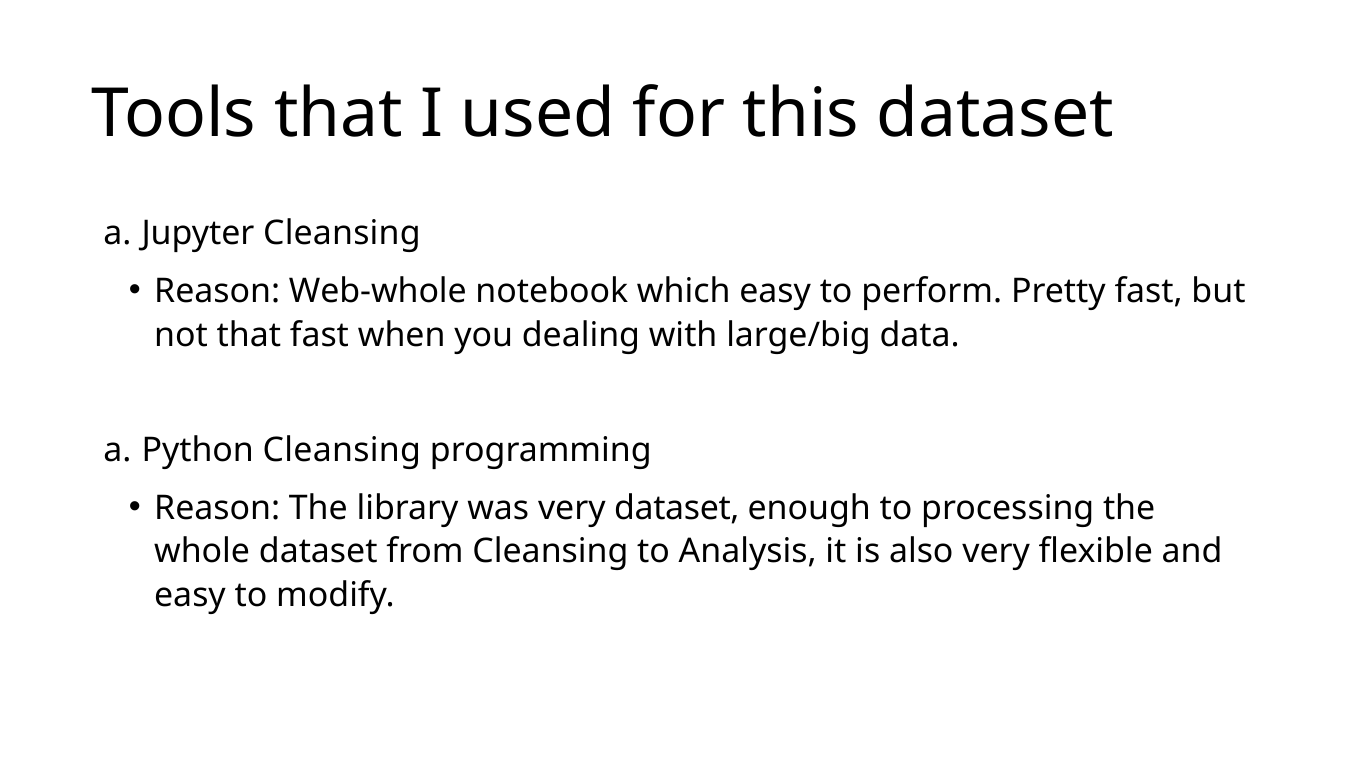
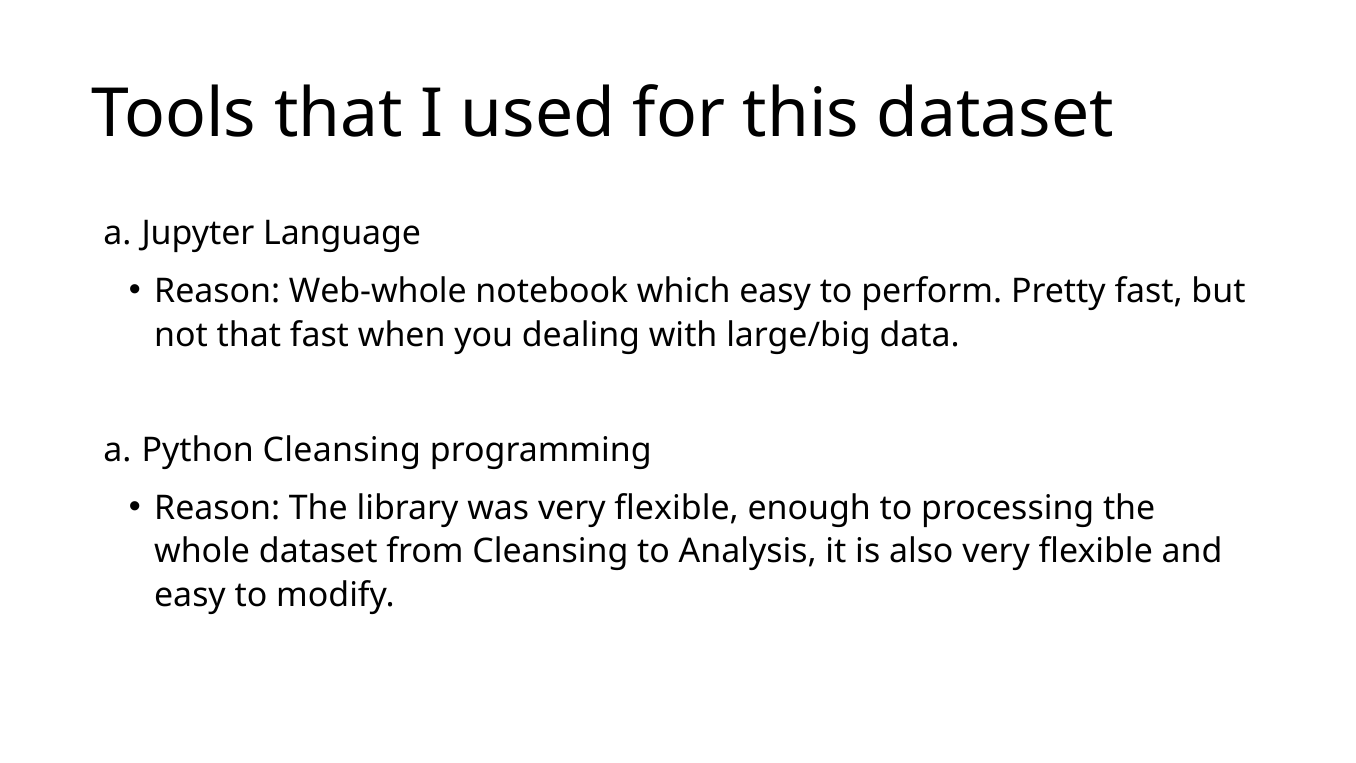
Jupyter Cleansing: Cleansing -> Language
was very dataset: dataset -> flexible
